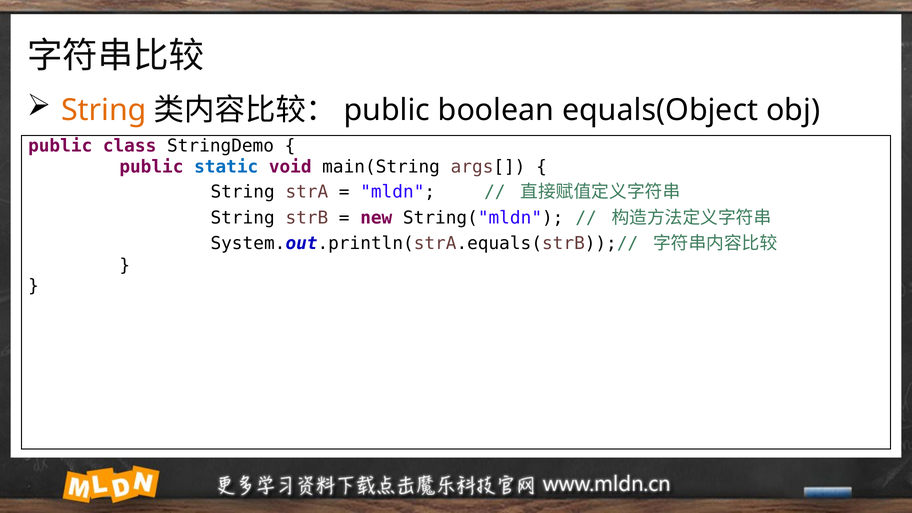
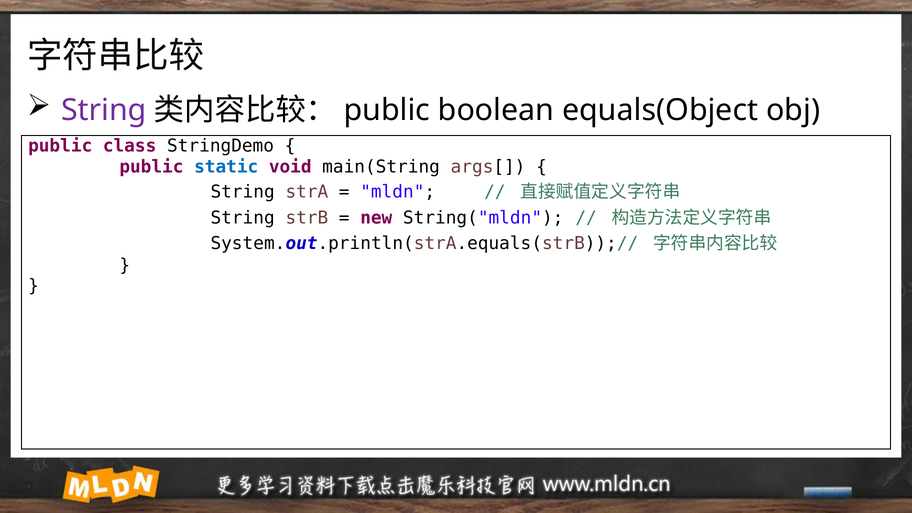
String at (104, 110) colour: orange -> purple
